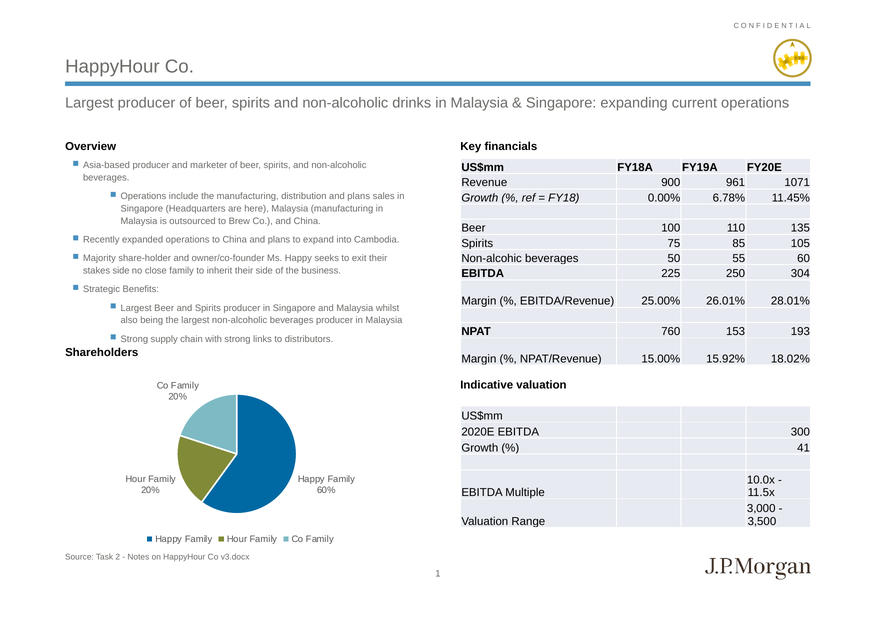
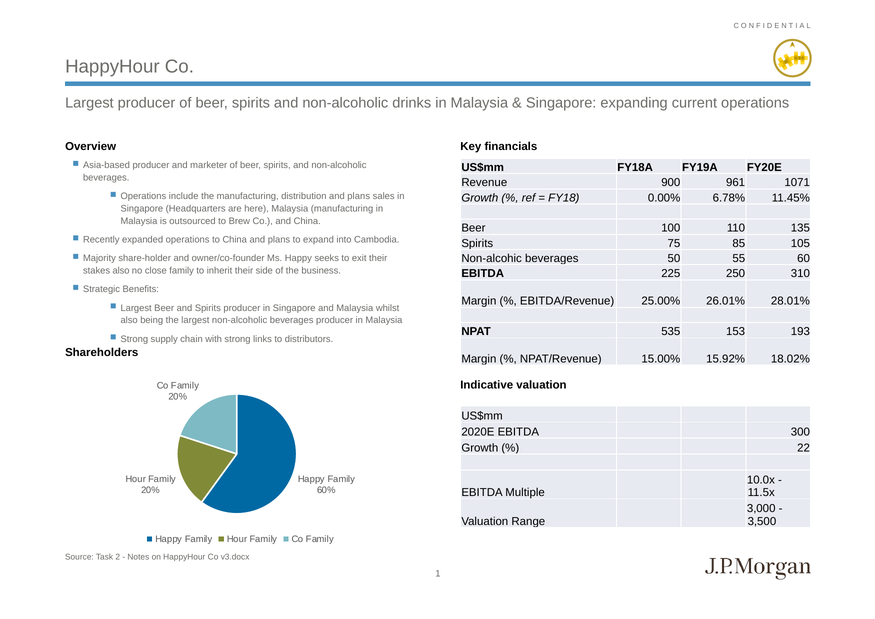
stakes side: side -> also
304: 304 -> 310
760: 760 -> 535
41: 41 -> 22
